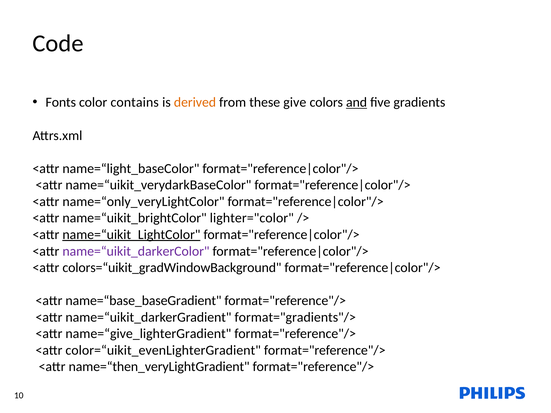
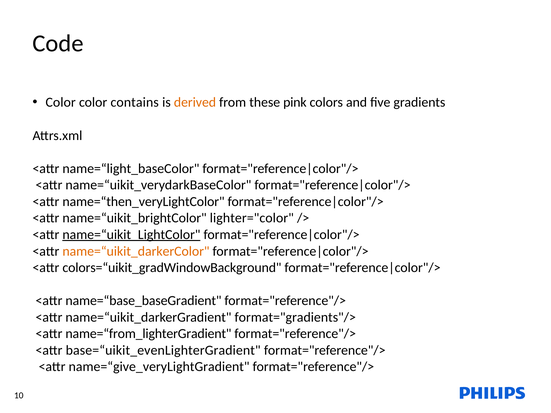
Fonts at (61, 103): Fonts -> Color
give: give -> pink
and underline: present -> none
name=“only_veryLightColor: name=“only_veryLightColor -> name=“then_veryLightColor
name=“uikit_darkerColor colour: purple -> orange
name=“give_lighterGradient: name=“give_lighterGradient -> name=“from_lighterGradient
color=“uikit_evenLighterGradient: color=“uikit_evenLighterGradient -> base=“uikit_evenLighterGradient
name=“then_veryLightGradient: name=“then_veryLightGradient -> name=“give_veryLightGradient
